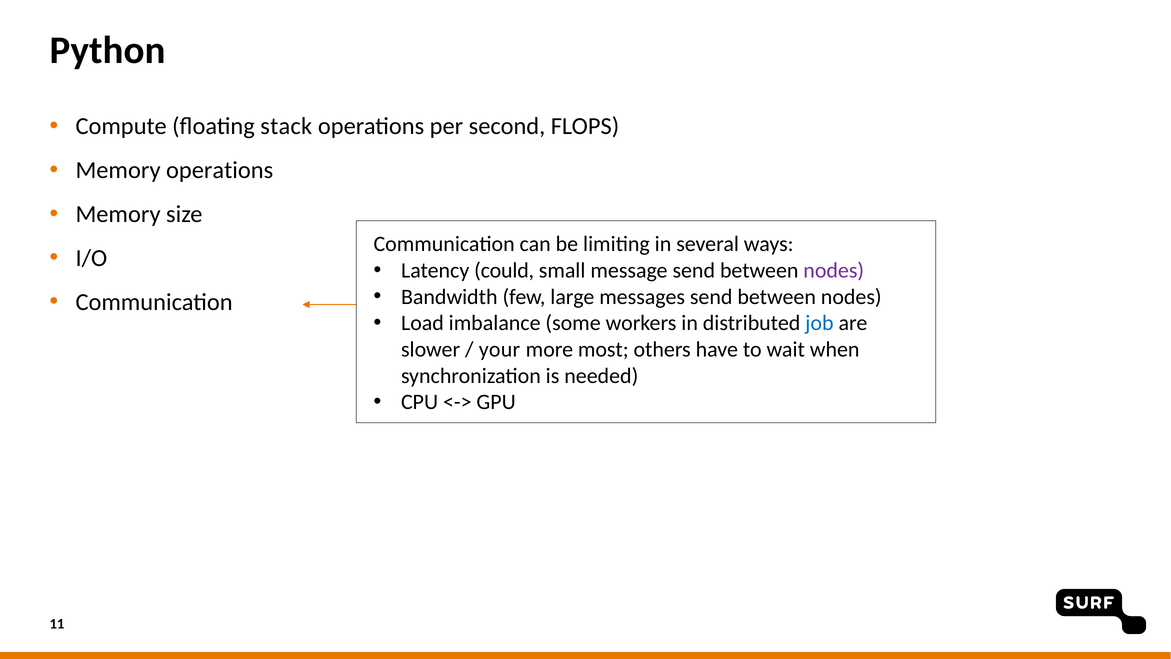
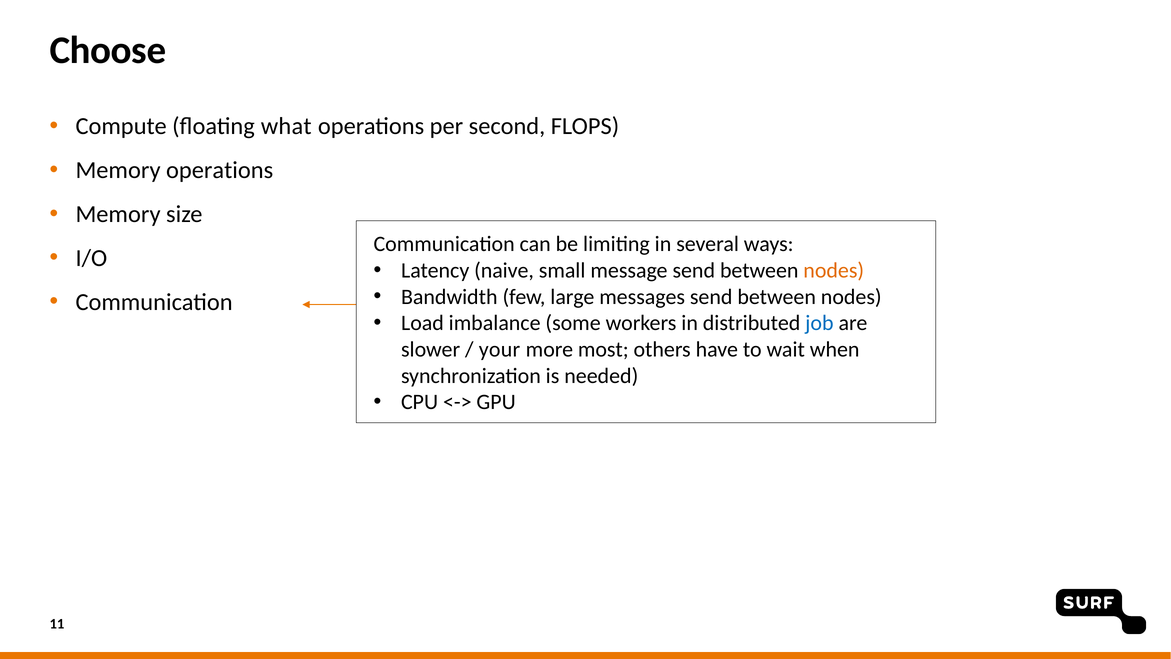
Python: Python -> Choose
stack: stack -> what
could: could -> naive
nodes at (834, 270) colour: purple -> orange
